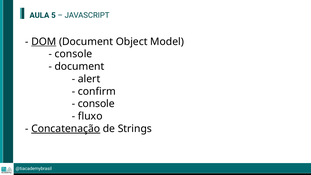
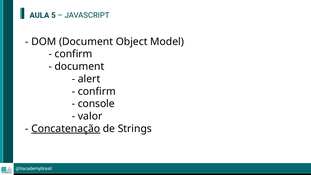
DOM underline: present -> none
console at (73, 54): console -> confirm
fluxo: fluxo -> valor
